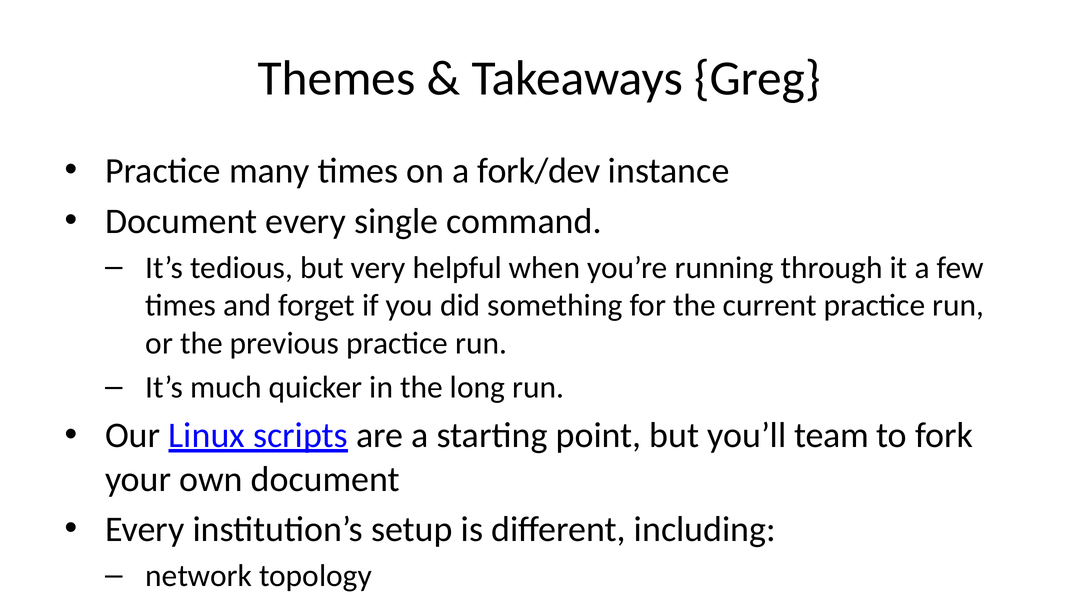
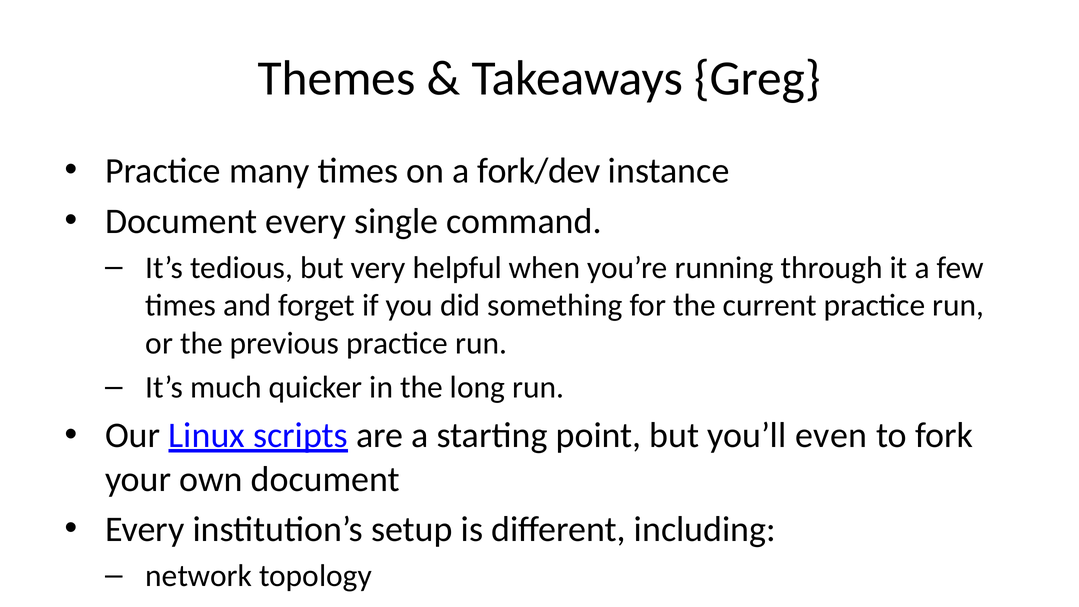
team: team -> even
